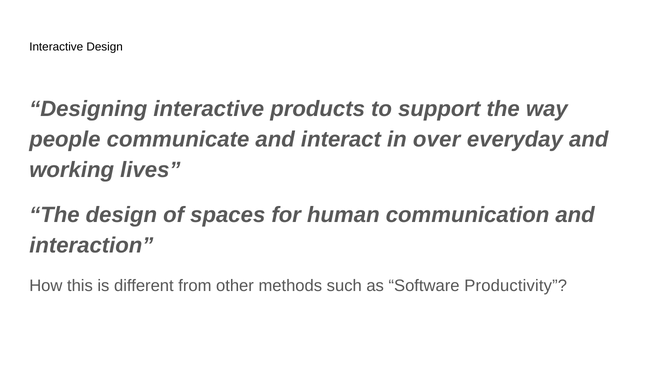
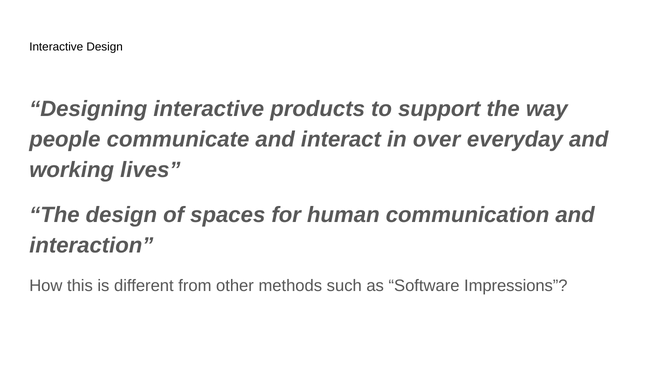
Productivity: Productivity -> Impressions
